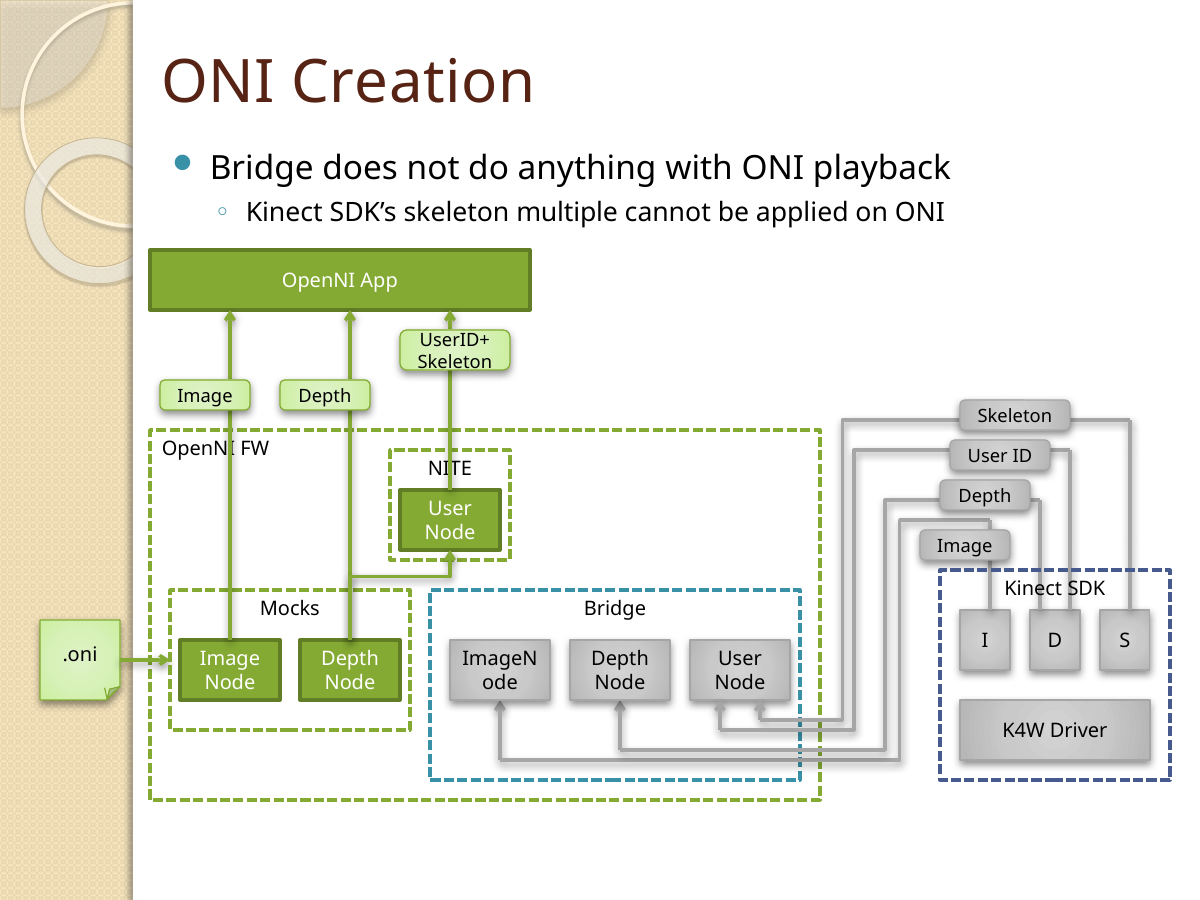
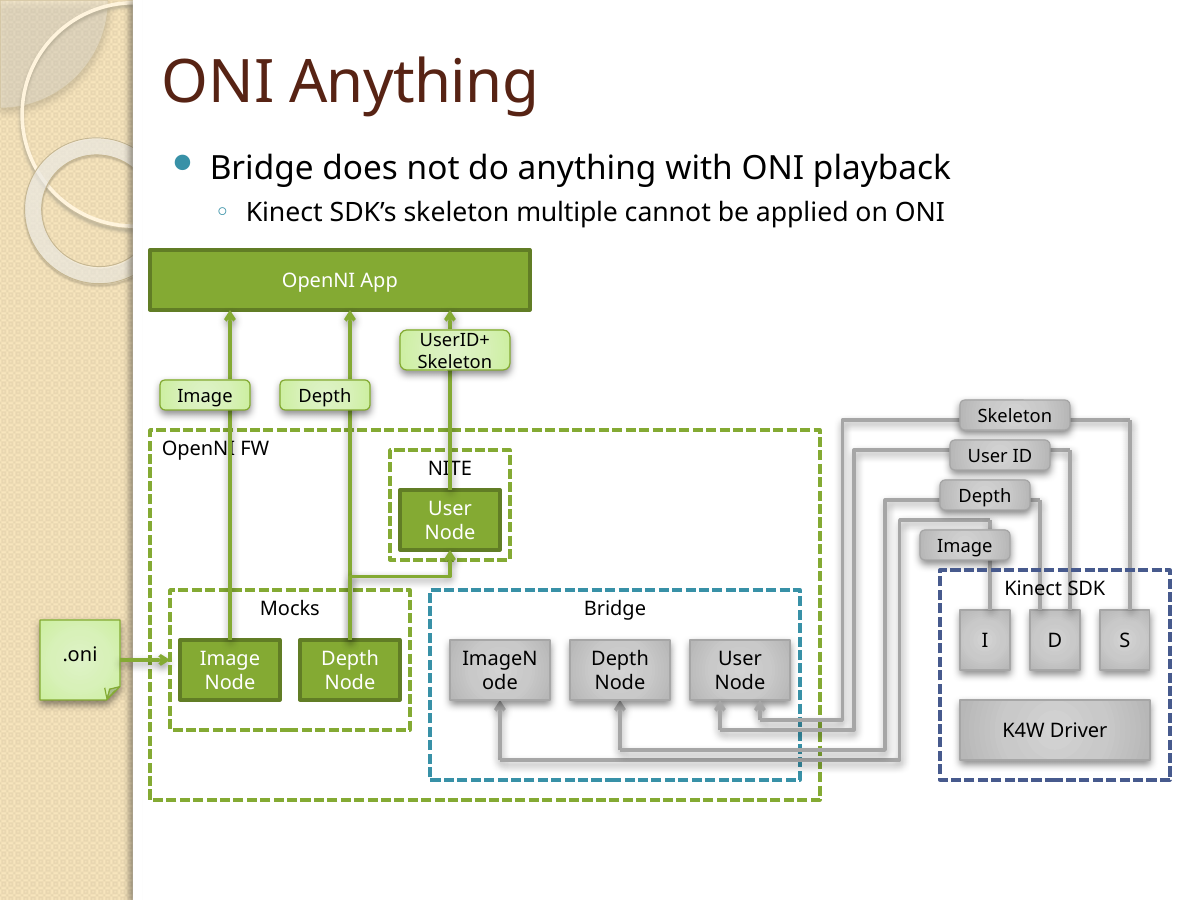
ONI Creation: Creation -> Anything
